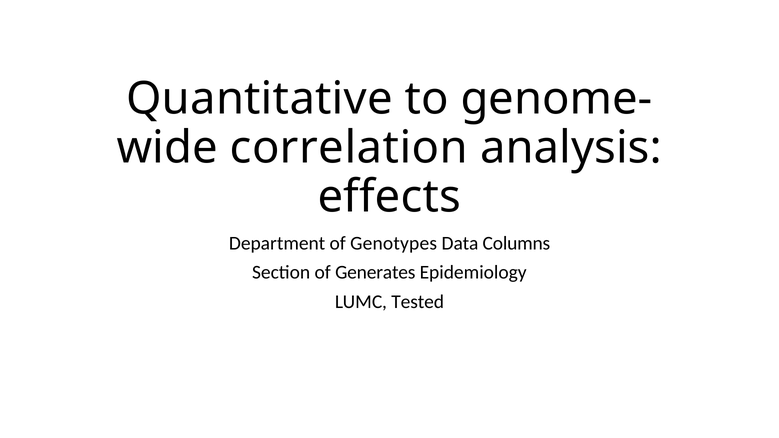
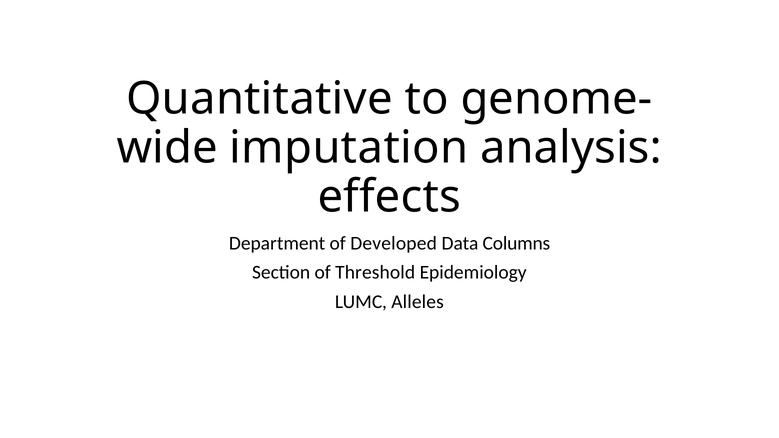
correlation: correlation -> imputation
Genotypes: Genotypes -> Developed
Generates: Generates -> Threshold
Tested: Tested -> Alleles
